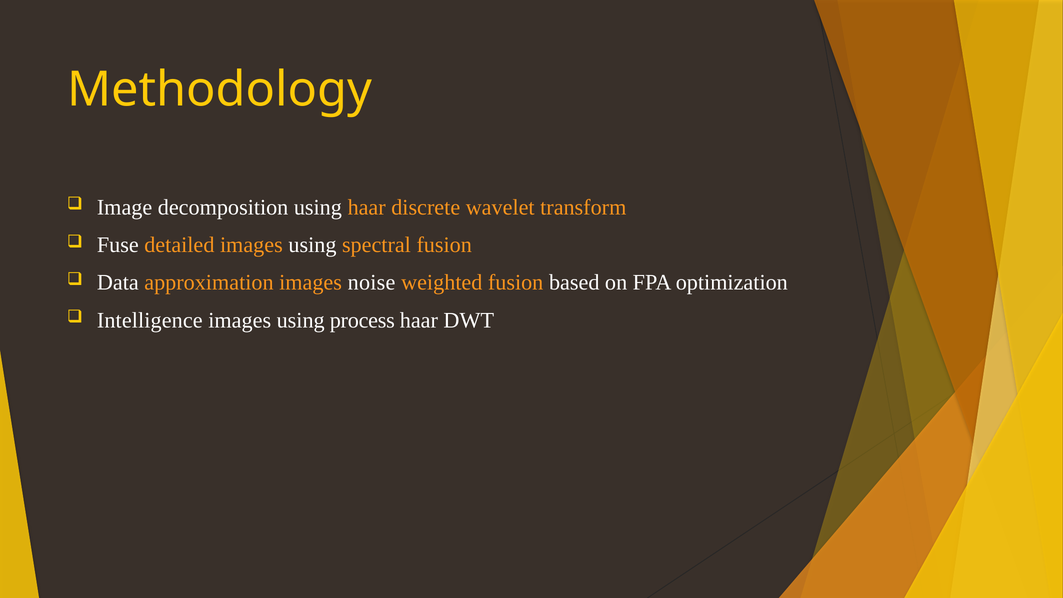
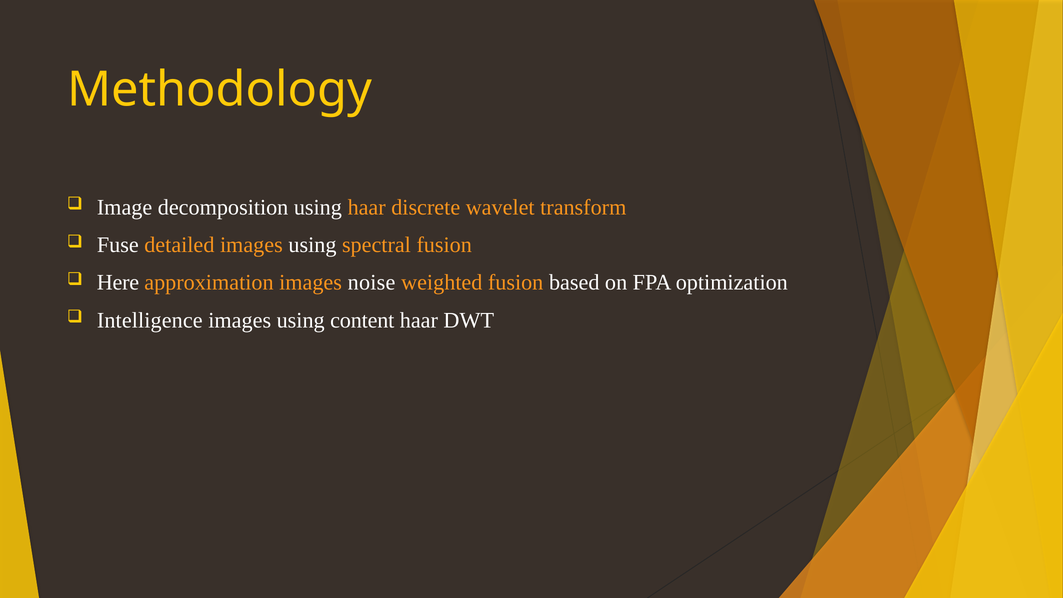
Data: Data -> Here
process: process -> content
